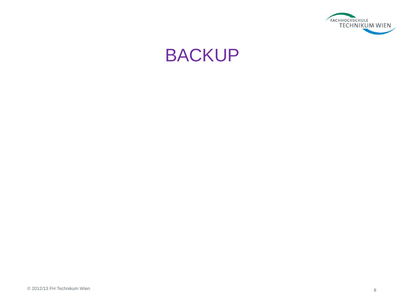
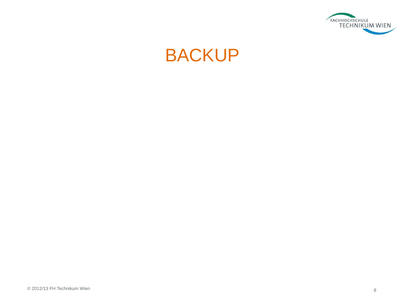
BACKUP colour: purple -> orange
